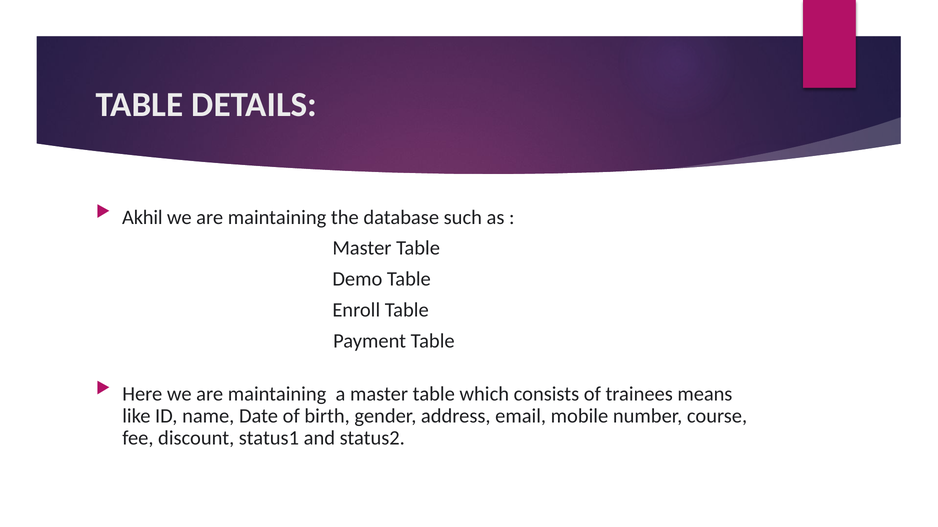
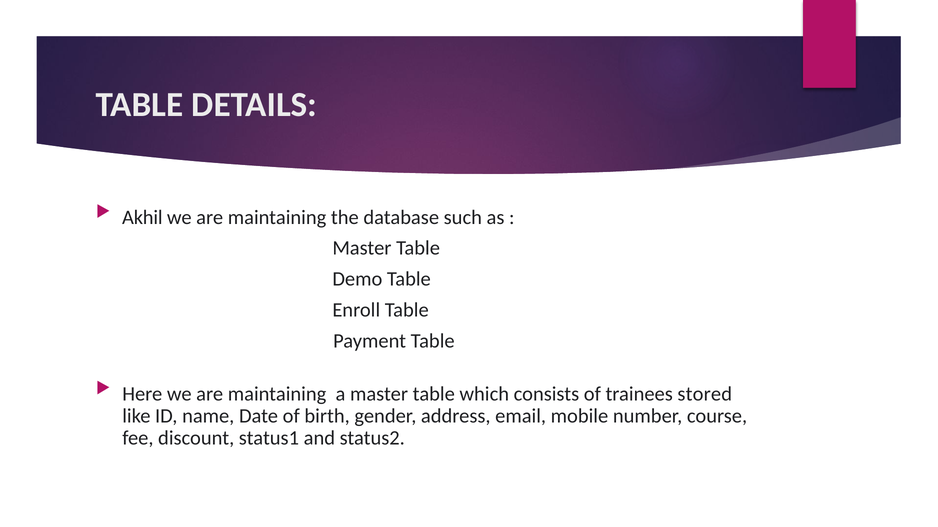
means: means -> stored
